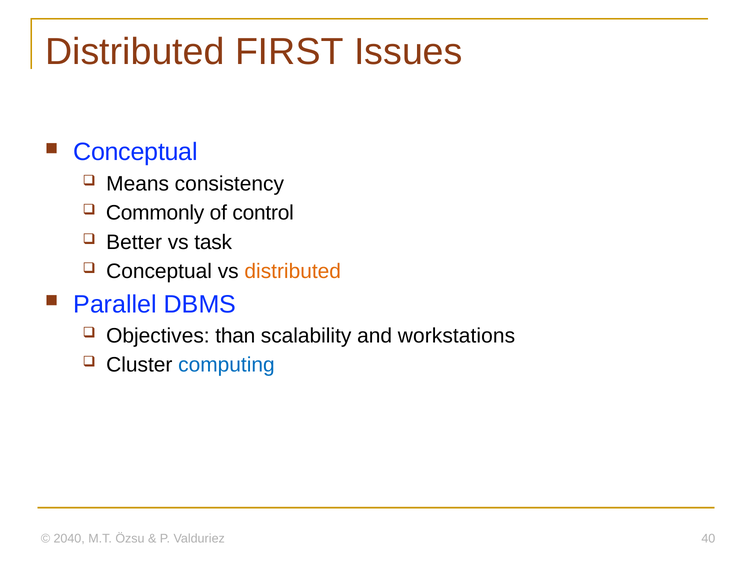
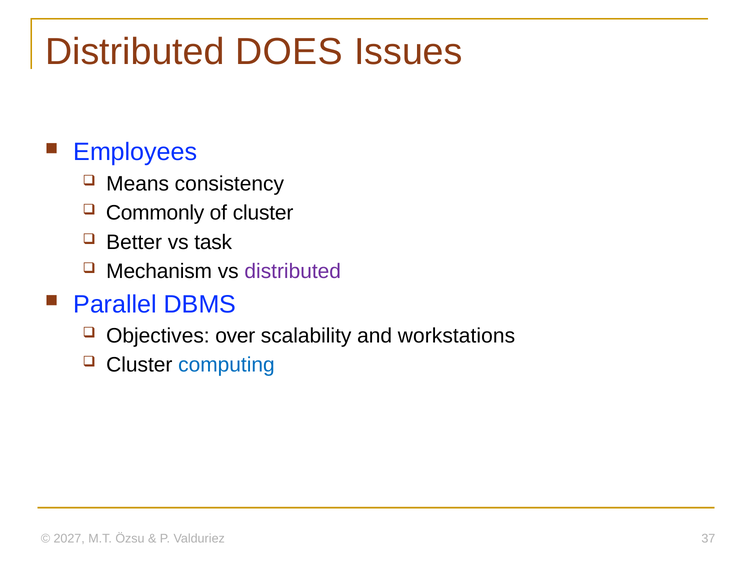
FIRST: FIRST -> DOES
Conceptual at (135, 152): Conceptual -> Employees
of control: control -> cluster
Conceptual at (159, 271): Conceptual -> Mechanism
distributed at (293, 271) colour: orange -> purple
than: than -> over
2040: 2040 -> 2027
40: 40 -> 37
